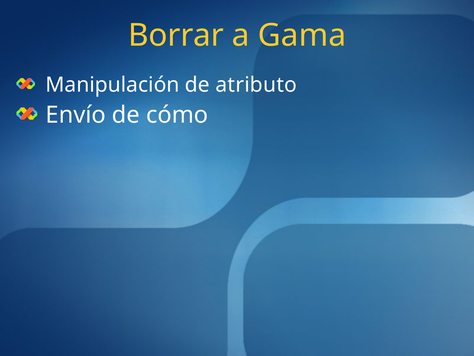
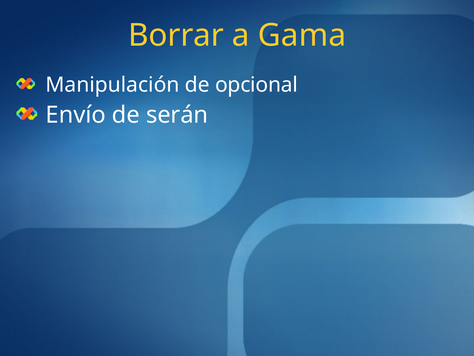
atributo: atributo -> opcional
cómo: cómo -> serán
